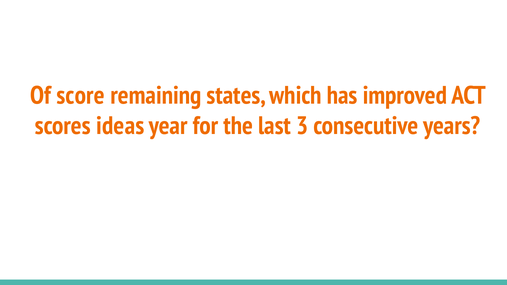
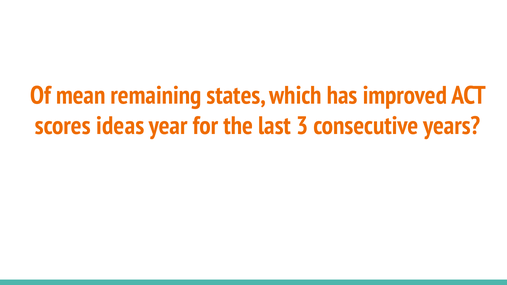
score: score -> mean
